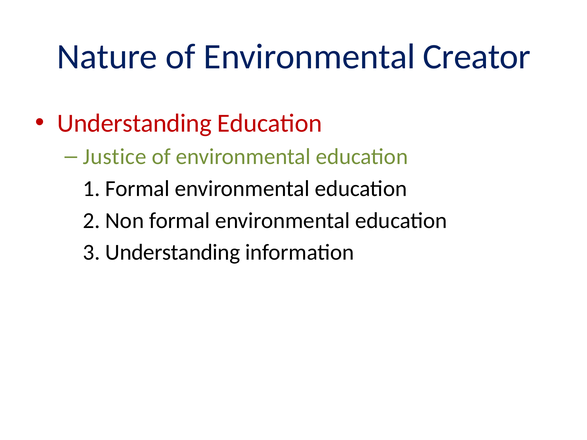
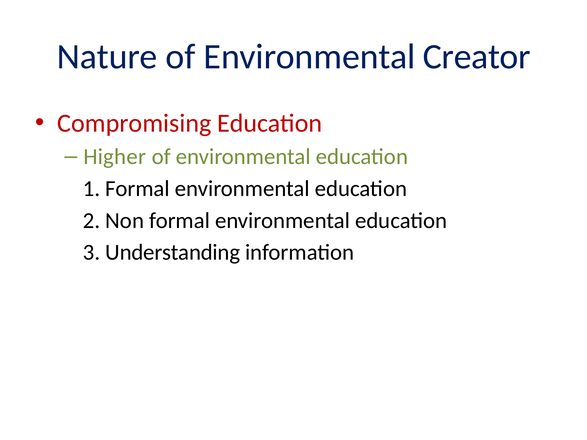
Understanding at (134, 123): Understanding -> Compromising
Justice: Justice -> Higher
